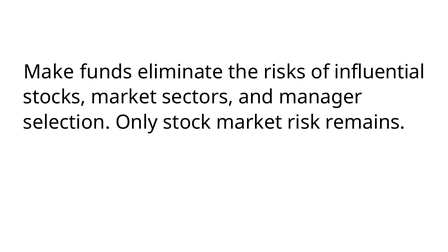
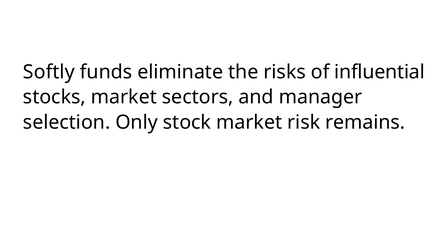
Make: Make -> Softly
